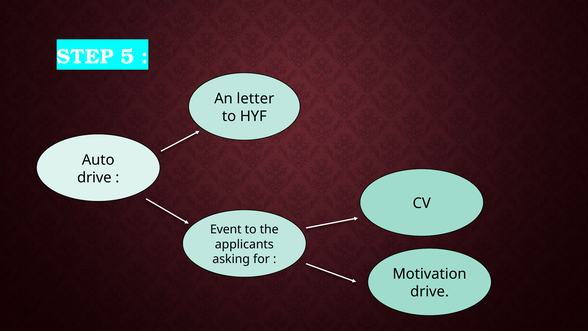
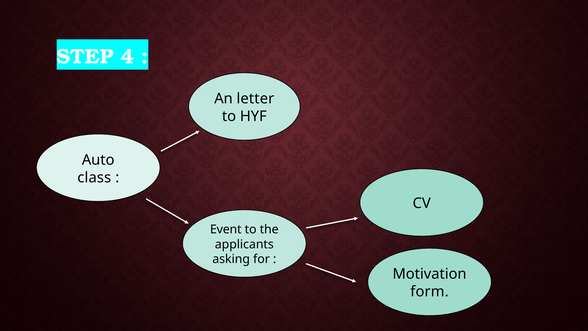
5: 5 -> 4
drive at (94, 177): drive -> class
drive at (430, 292): drive -> form
